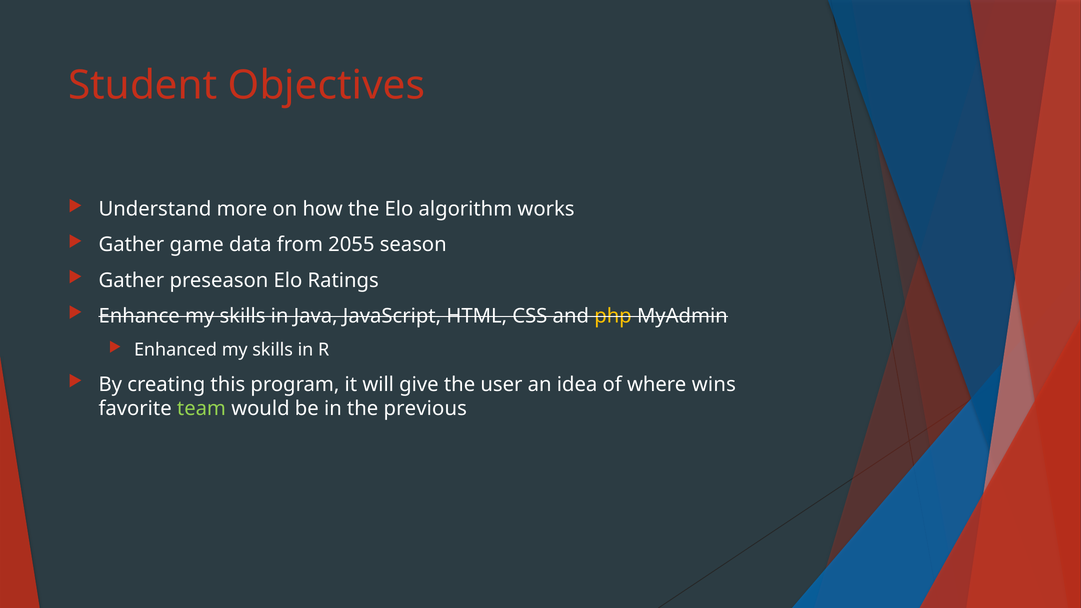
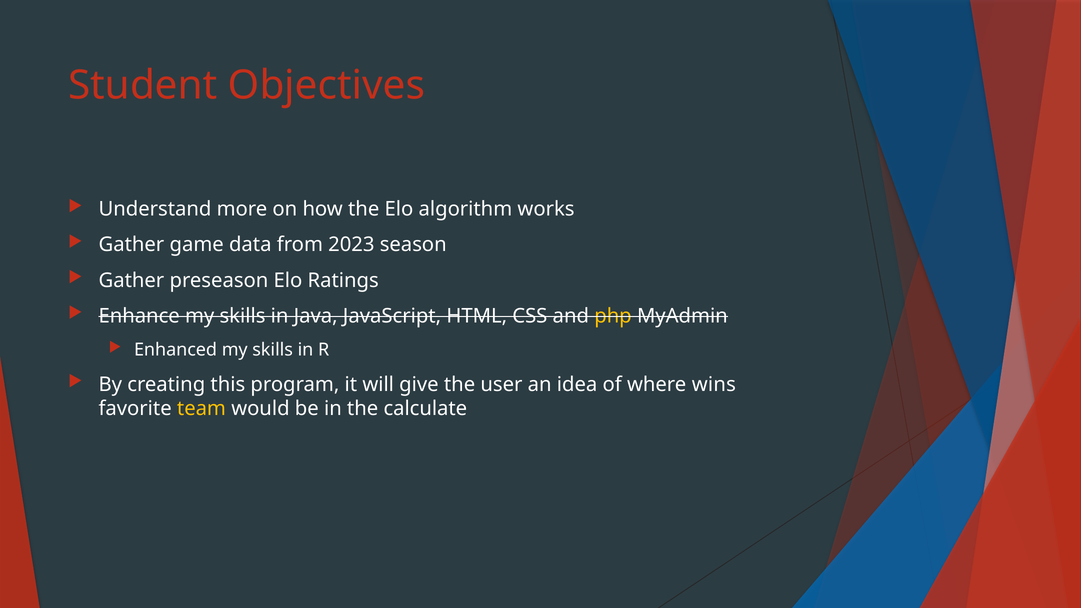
2055: 2055 -> 2023
team colour: light green -> yellow
previous: previous -> calculate
